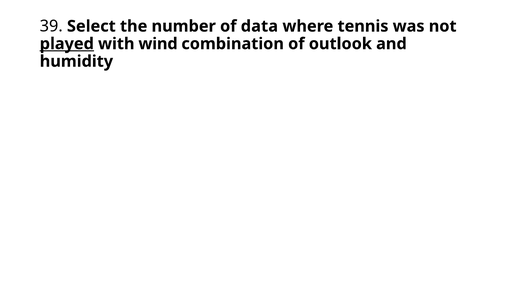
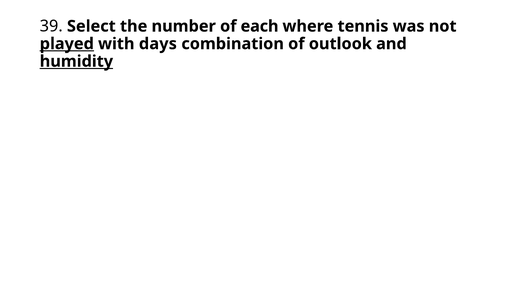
data: data -> each
wind: wind -> days
humidity underline: none -> present
